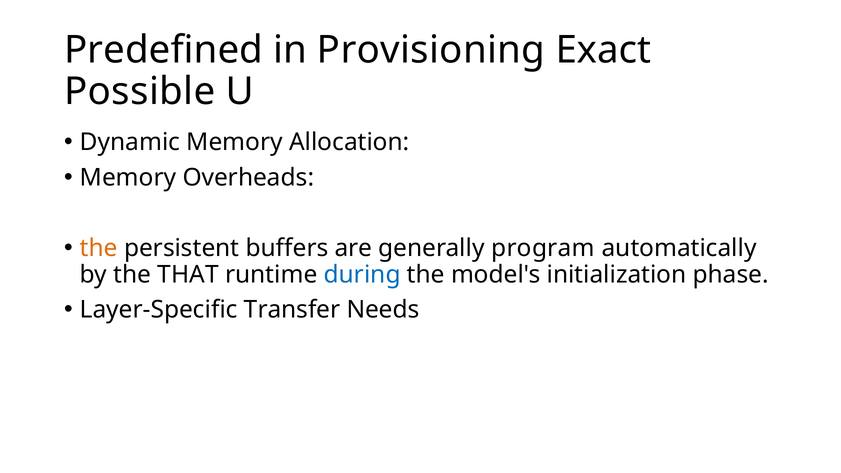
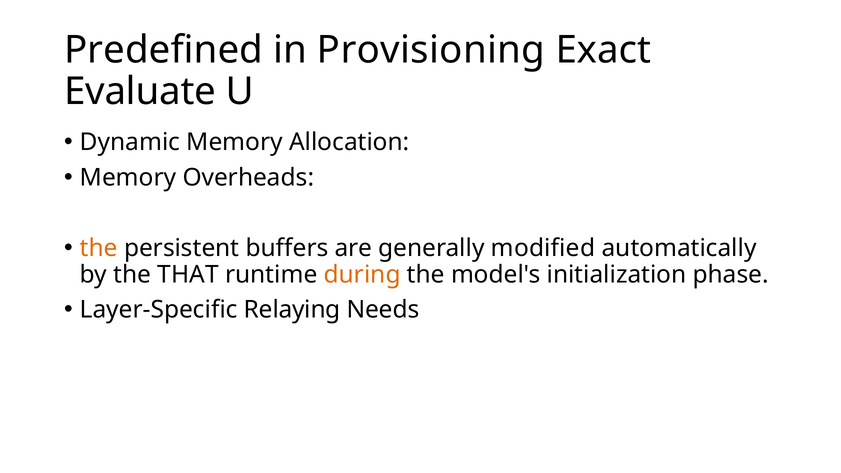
Possible: Possible -> Evaluate
program: program -> modified
during colour: blue -> orange
Transfer: Transfer -> Relaying
